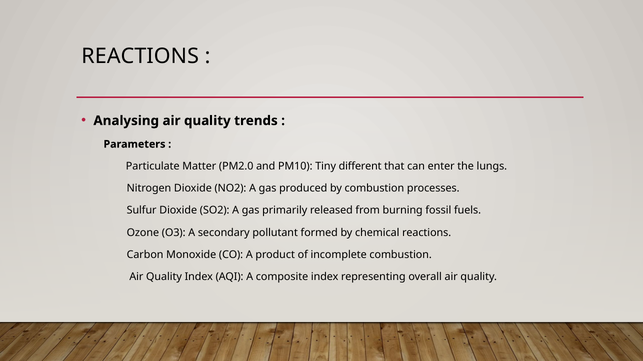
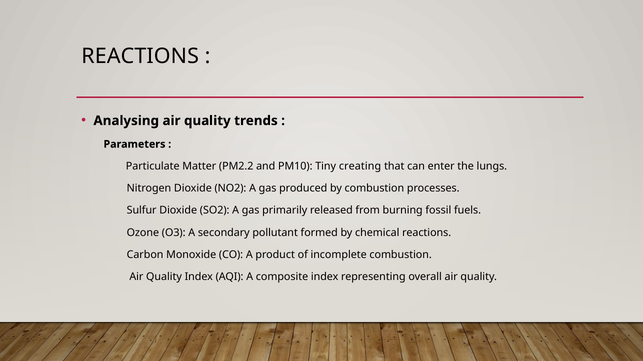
PM2.0: PM2.0 -> PM2.2
different: different -> creating
